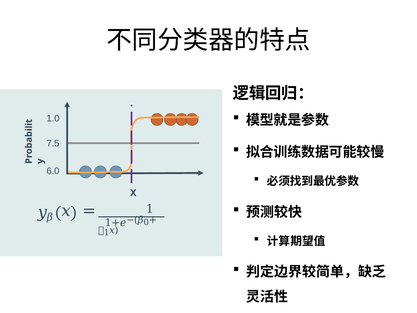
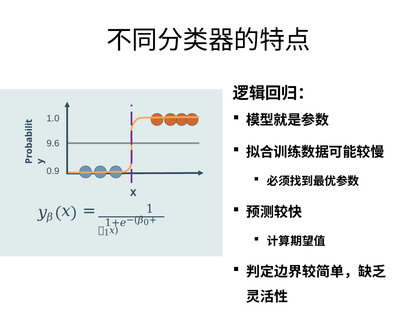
7.5: 7.5 -> 9.6
6.0: 6.0 -> 0.9
